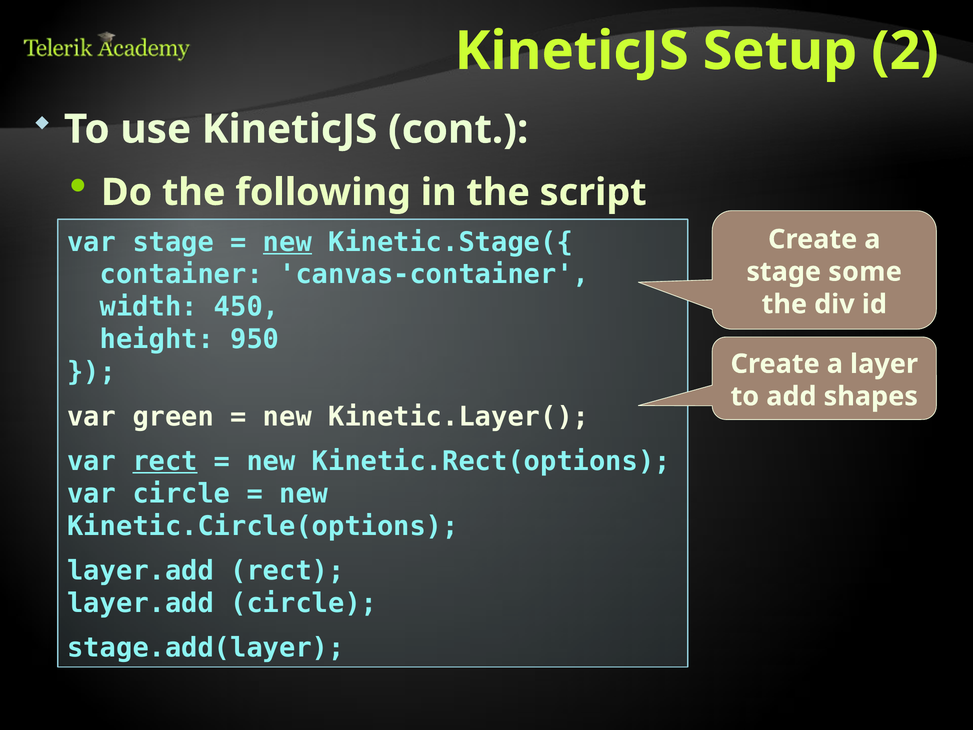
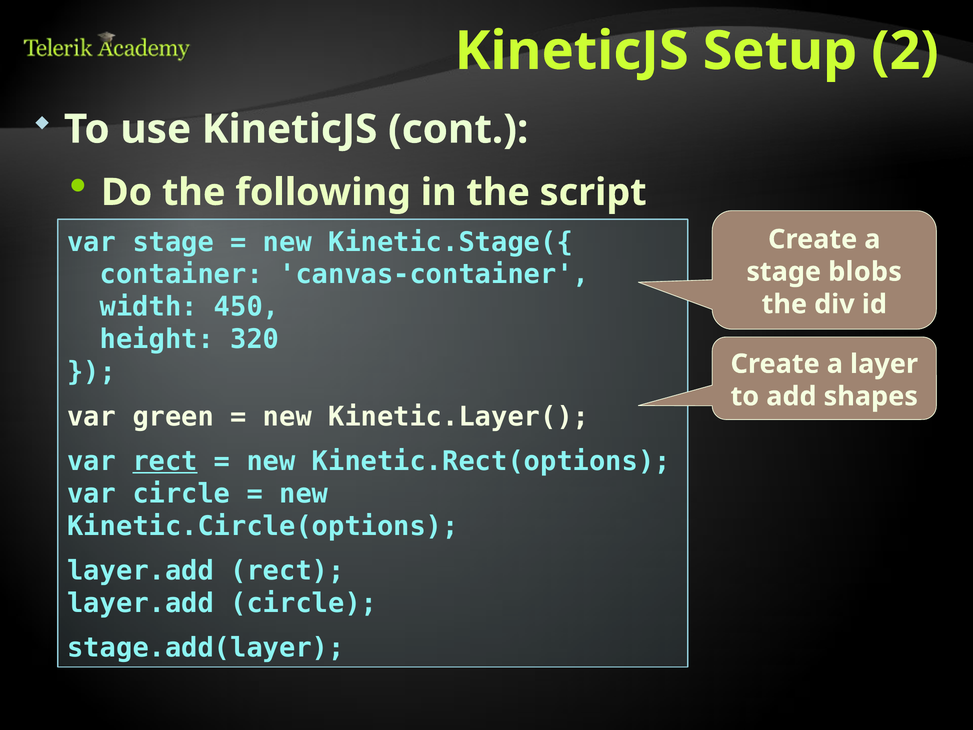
new at (287, 242) underline: present -> none
some: some -> blobs
950: 950 -> 320
